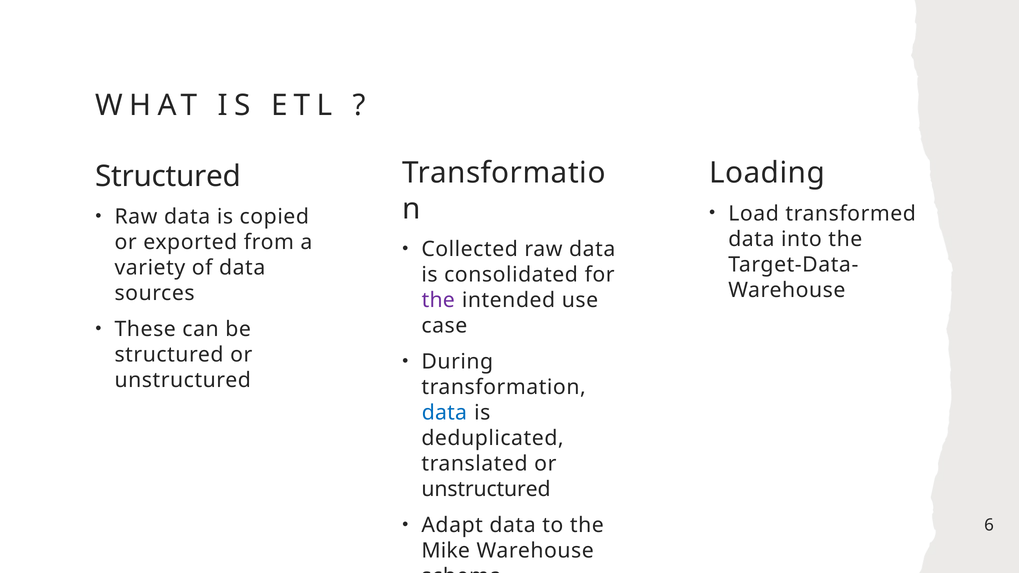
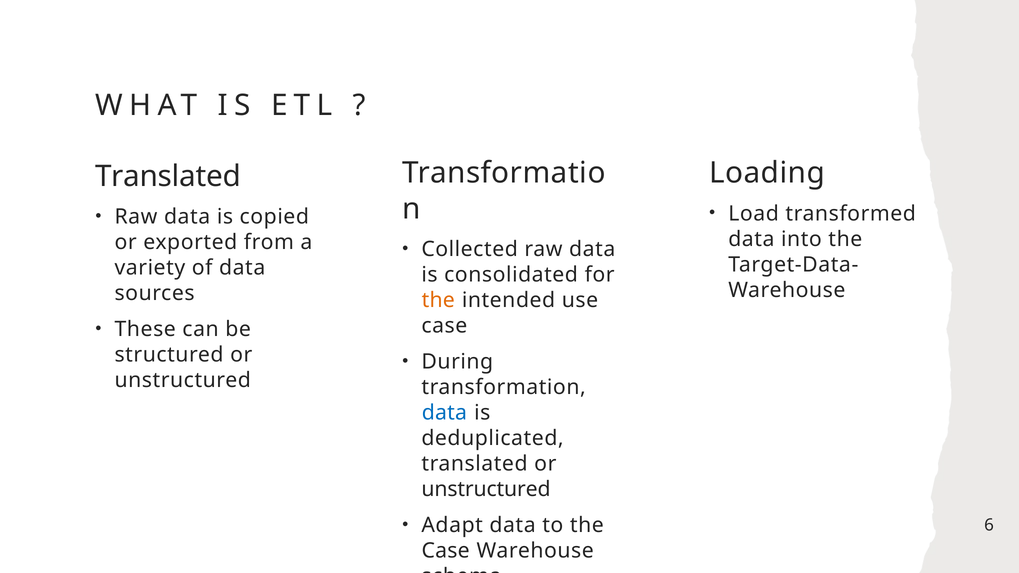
Structured at (168, 176): Structured -> Translated
the at (438, 300) colour: purple -> orange
Mike at (446, 551): Mike -> Case
